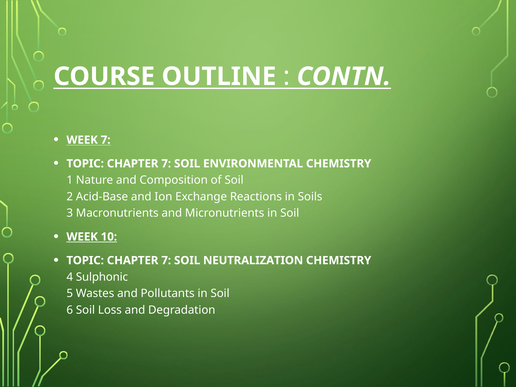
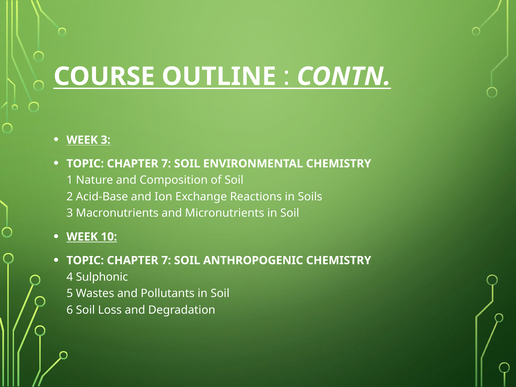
WEEK 7: 7 -> 3
NEUTRALIZATION: NEUTRALIZATION -> ANTHROPOGENIC
